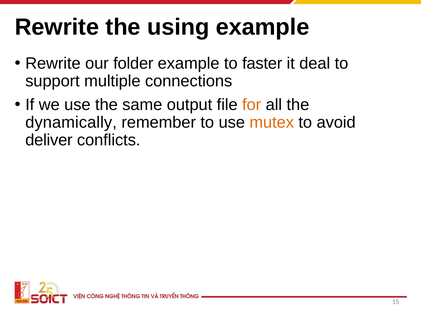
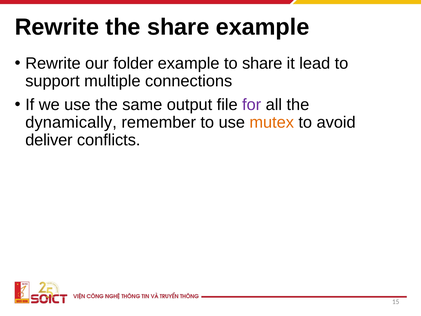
the using: using -> share
to faster: faster -> share
deal: deal -> lead
for colour: orange -> purple
